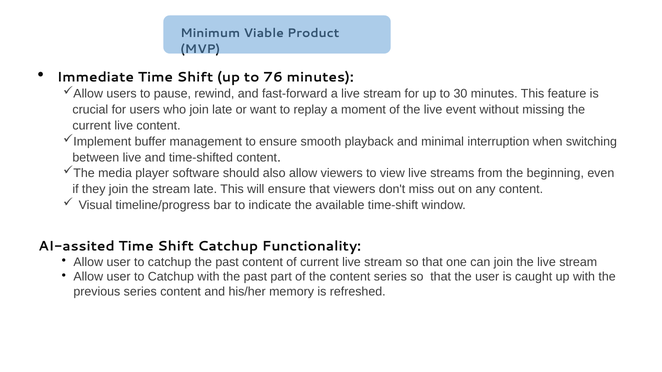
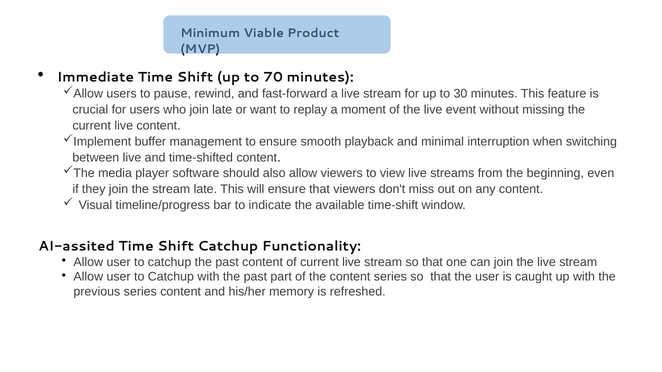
76: 76 -> 70
